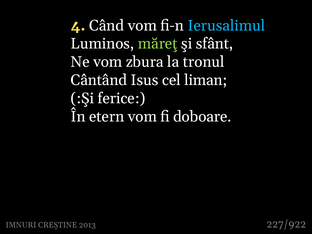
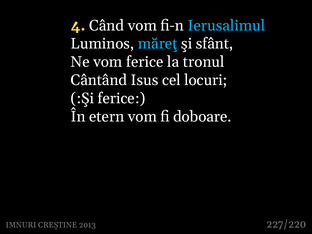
măreţ colour: light green -> light blue
vom zbura: zbura -> ferice
liman: liman -> locuri
227/922: 227/922 -> 227/220
